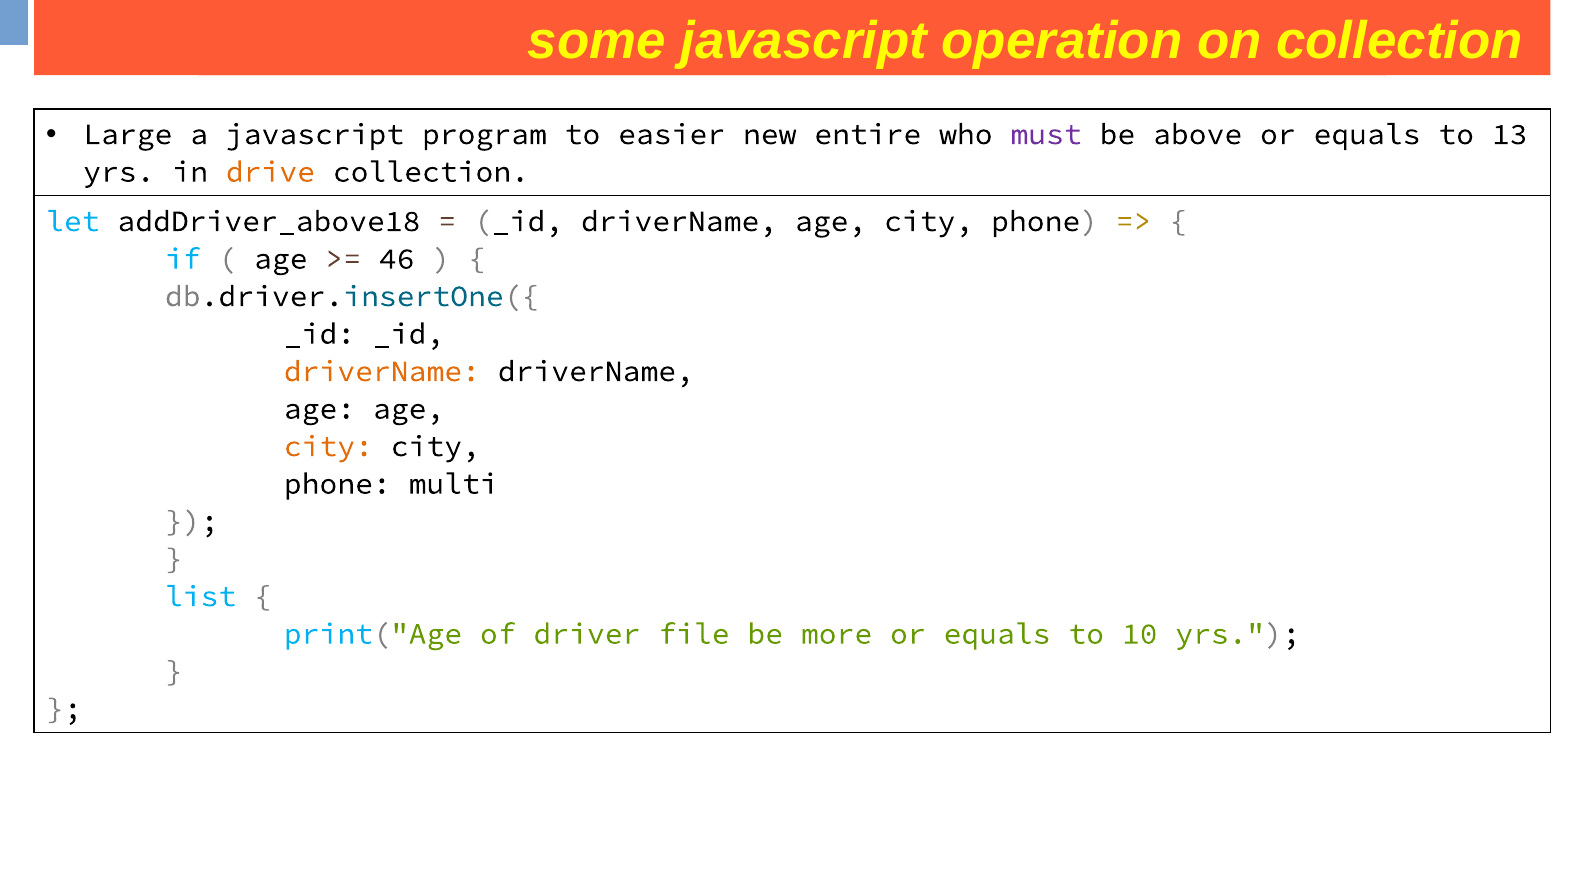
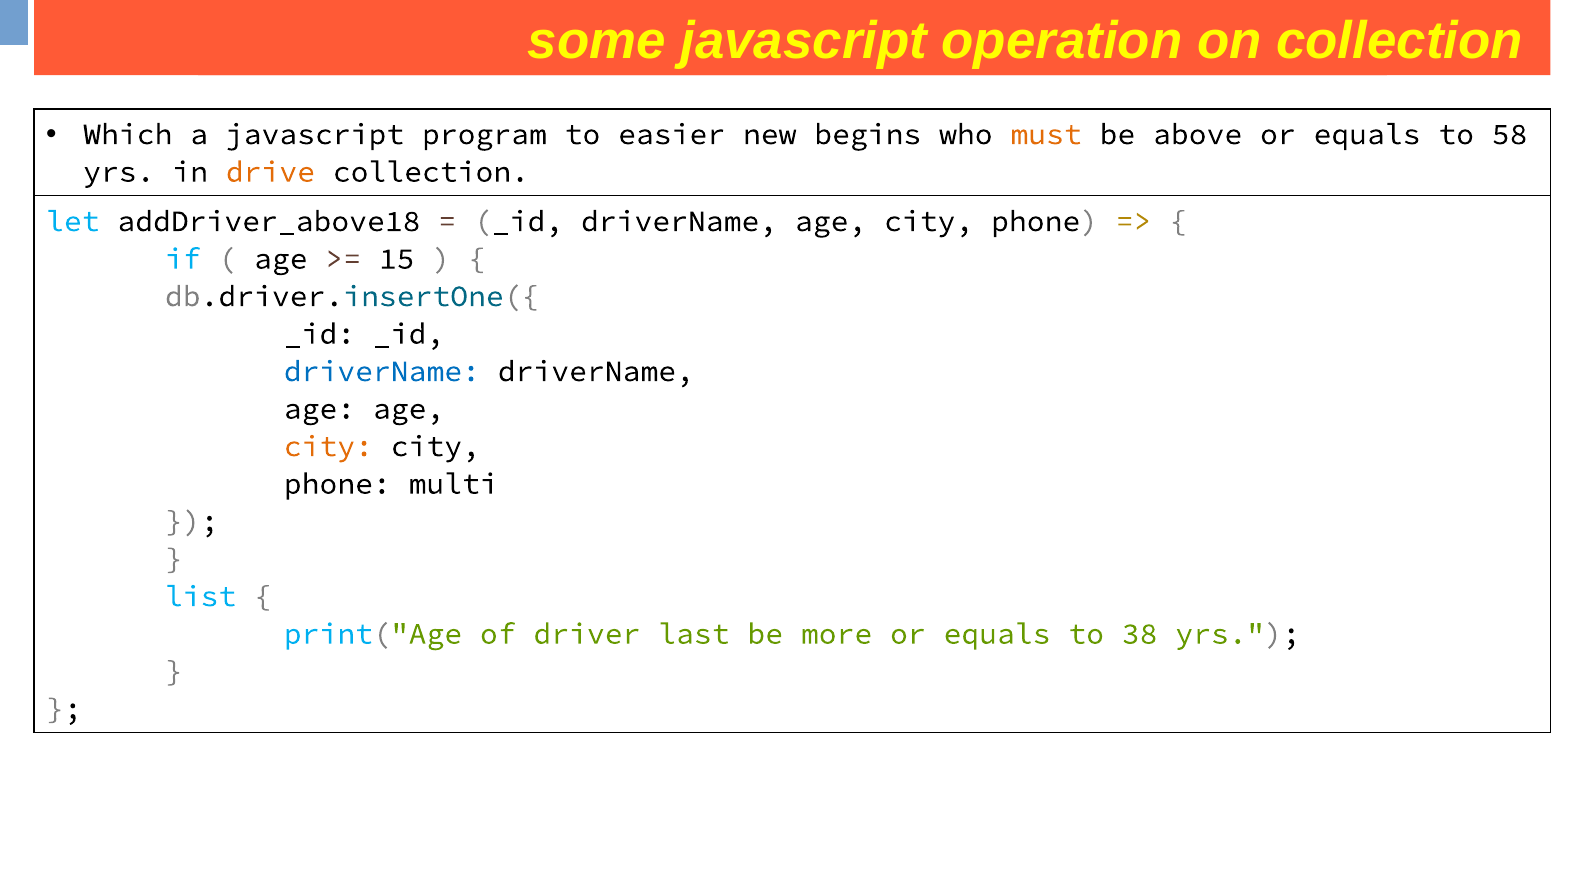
Large: Large -> Which
entire: entire -> begins
must colour: purple -> orange
13: 13 -> 58
46: 46 -> 15
driverName at (382, 371) colour: orange -> blue
file: file -> last
10: 10 -> 38
